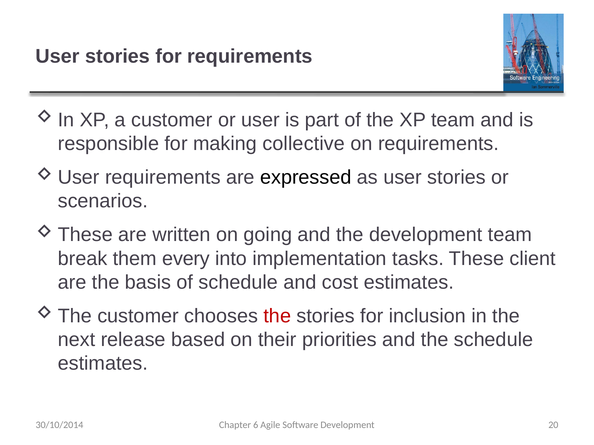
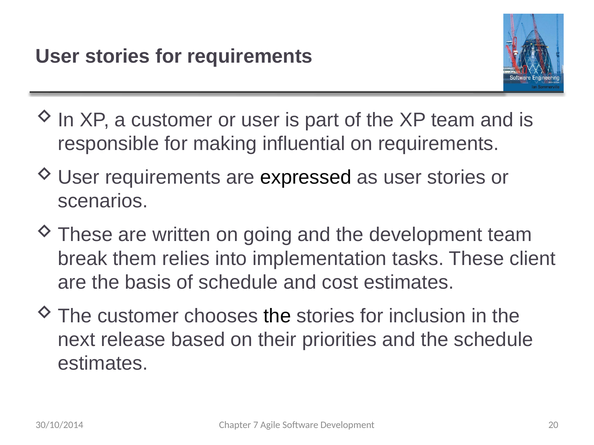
collective: collective -> influential
every: every -> relies
the at (277, 316) colour: red -> black
6: 6 -> 7
